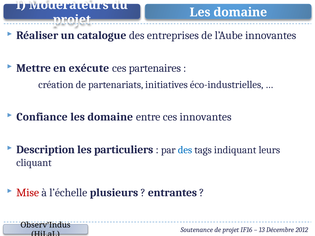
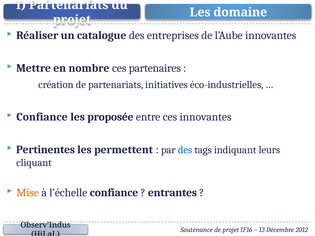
I Modérateurs: Modérateurs -> Partenariats
exécute: exécute -> nombre
domaine at (110, 117): domaine -> proposée
Description: Description -> Pertinentes
particuliers: particuliers -> permettent
Mise colour: red -> orange
l’échelle plusieurs: plusieurs -> confiance
